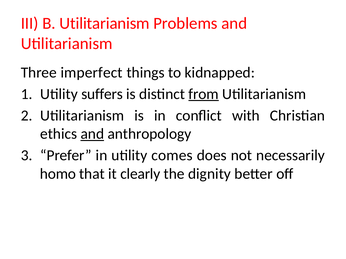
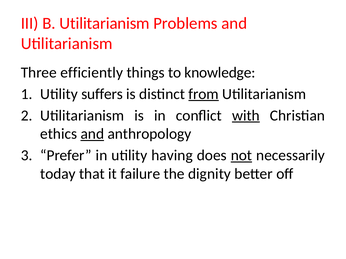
imperfect: imperfect -> efficiently
kidnapped: kidnapped -> knowledge
with underline: none -> present
comes: comes -> having
not underline: none -> present
homo: homo -> today
clearly: clearly -> failure
